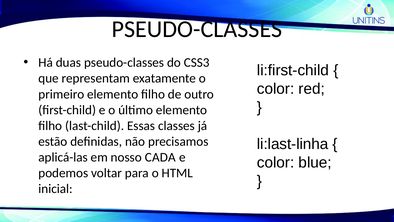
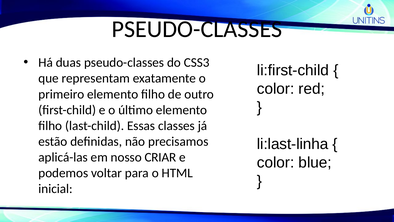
CADA: CADA -> CRIAR
